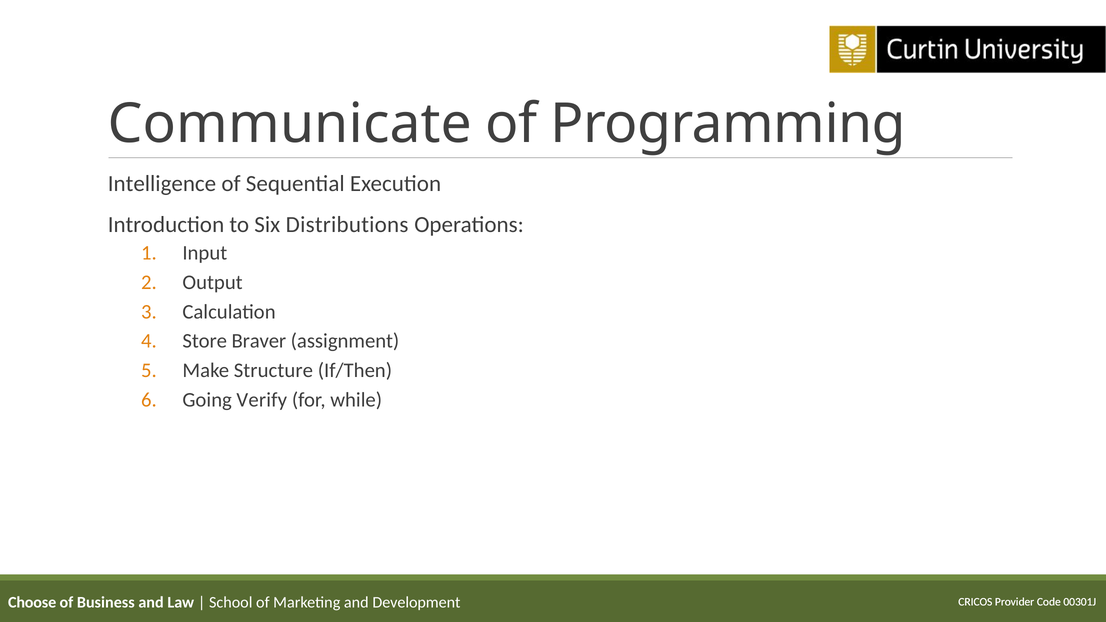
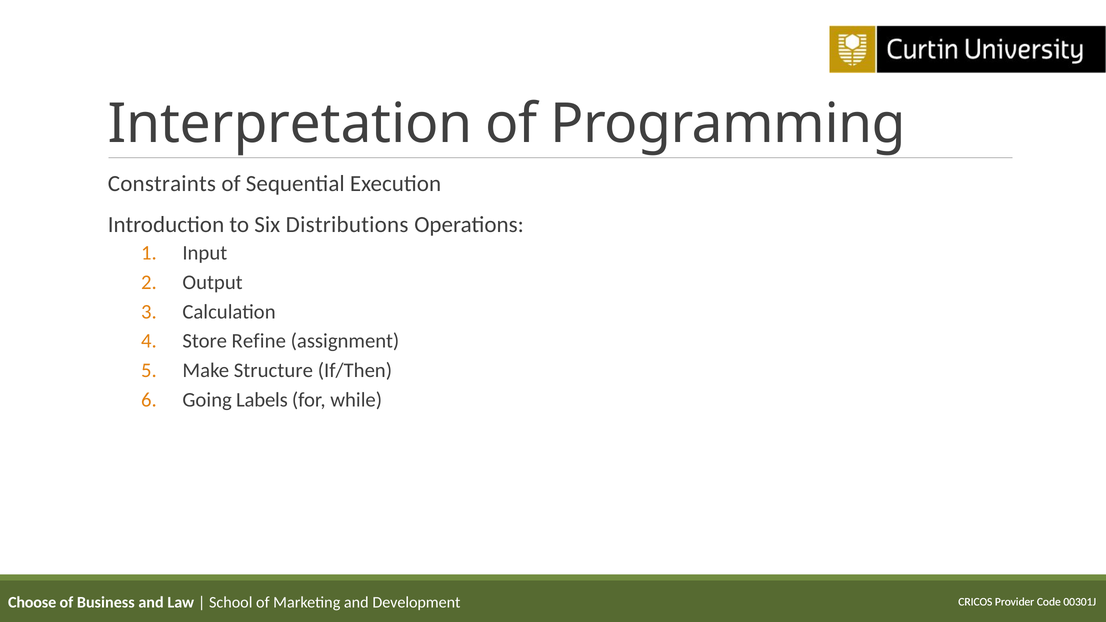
Communicate: Communicate -> Interpretation
Intelligence: Intelligence -> Constraints
Braver: Braver -> Refine
Verify: Verify -> Labels
